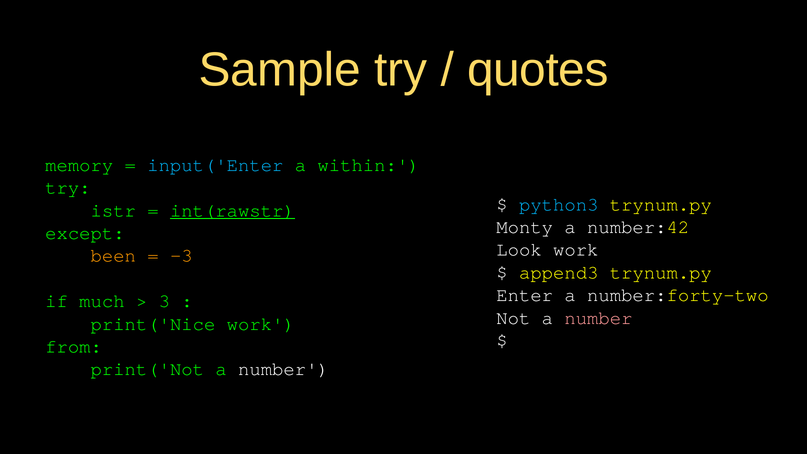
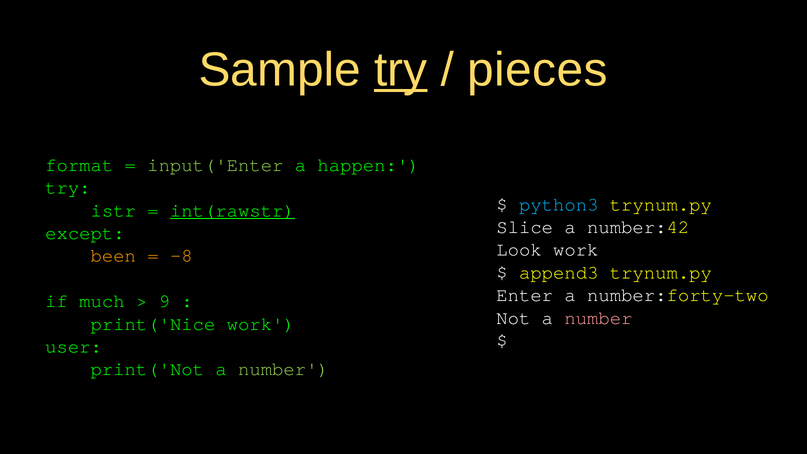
try at (401, 70) underline: none -> present
quotes: quotes -> pieces
memory: memory -> format
input('Enter colour: light blue -> light green
within: within -> happen
Monty: Monty -> Slice
-3: -3 -> -8
3: 3 -> 9
from: from -> user
number at (283, 369) colour: white -> light green
